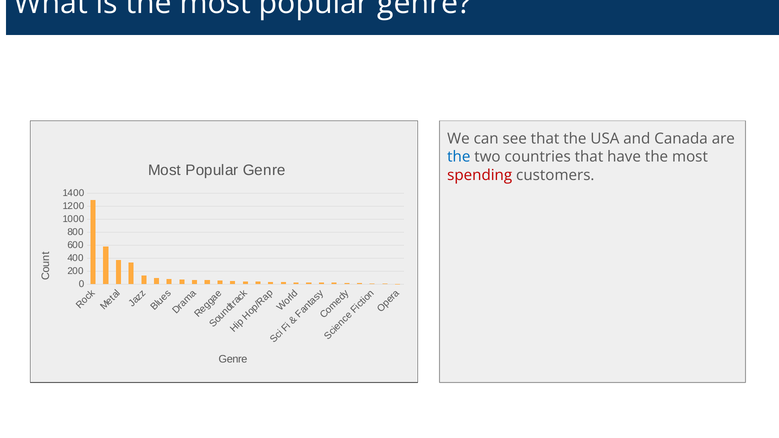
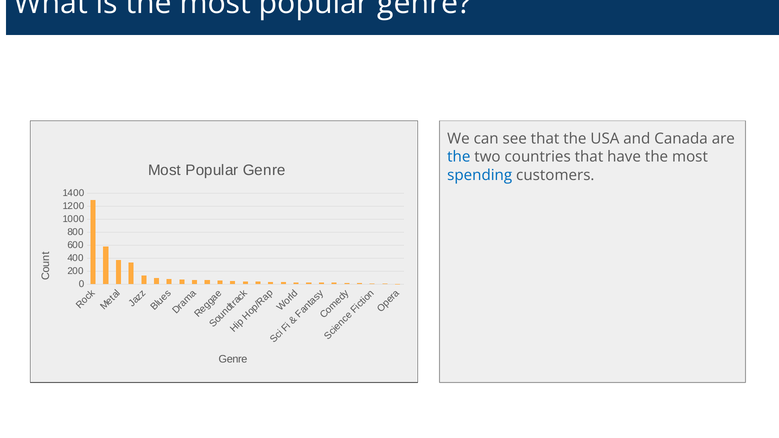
spending colour: red -> blue
